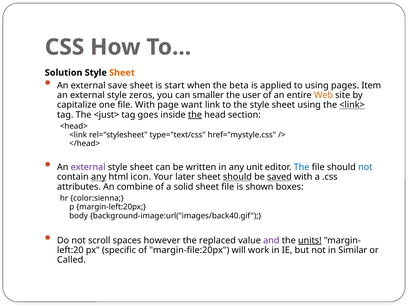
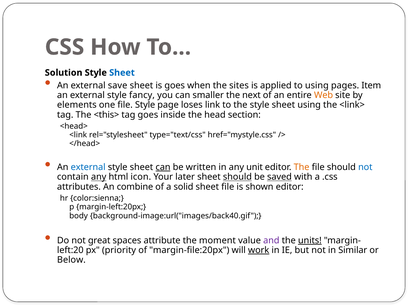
Sheet at (122, 73) colour: orange -> blue
is start: start -> goes
beta: beta -> sites
zeros: zeros -> fancy
user: user -> next
capitalize: capitalize -> elements
file With: With -> Style
want: want -> loses
<link> underline: present -> none
<just>: <just> -> <this>
the at (195, 115) underline: present -> none
external at (88, 167) colour: purple -> blue
can at (163, 167) underline: none -> present
The at (302, 167) colour: blue -> orange
shown boxes: boxes -> editor
scroll: scroll -> great
however: however -> attribute
replaced: replaced -> moment
specific: specific -> priority
work underline: none -> present
Called: Called -> Below
